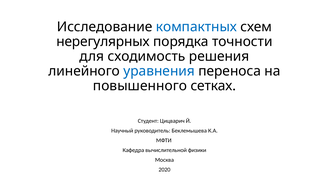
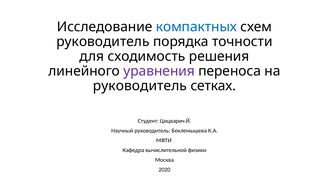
нерегулярных at (103, 42): нерегулярных -> руководитель
уравнения colour: blue -> purple
повышенного at (140, 86): повышенного -> руководитель
